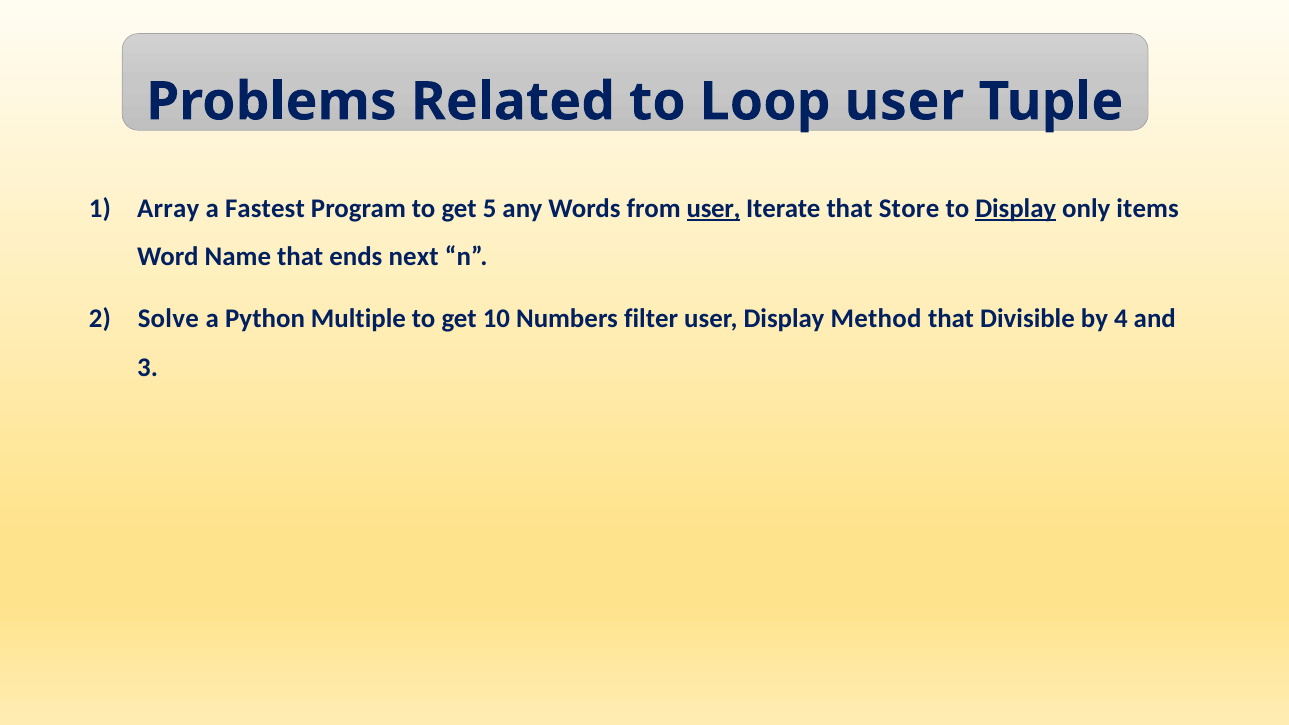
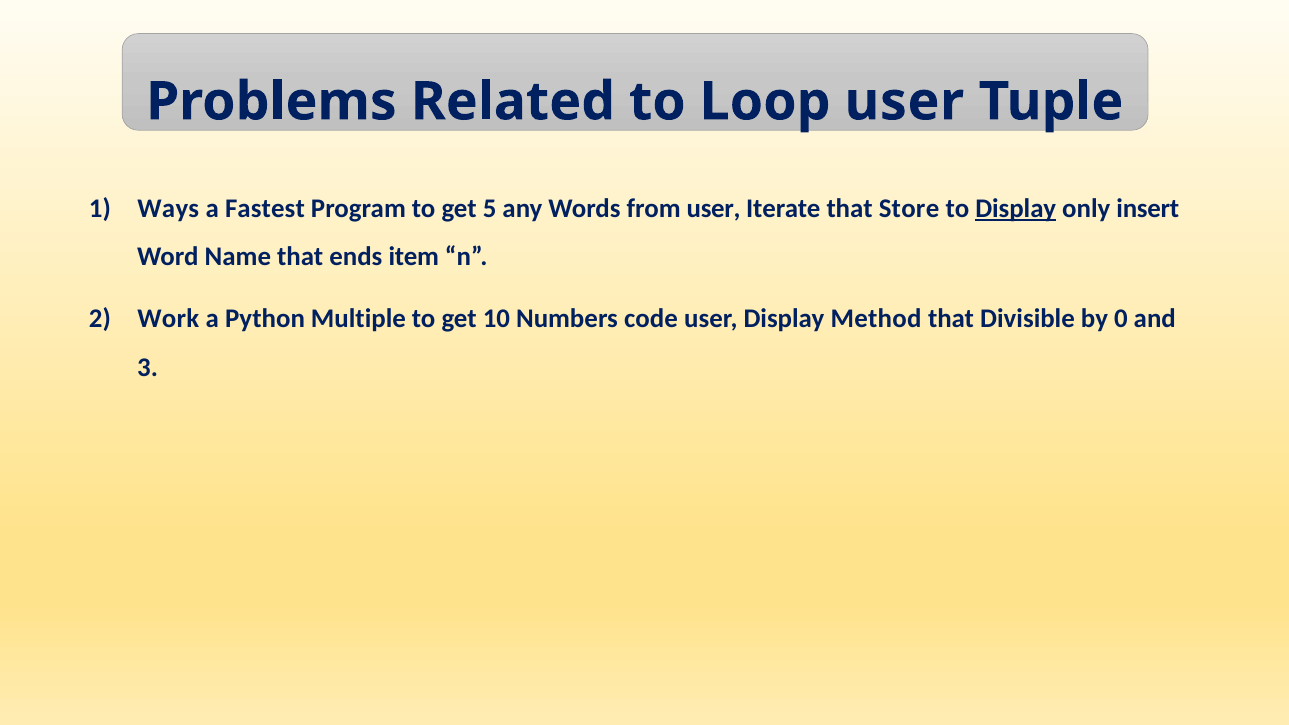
Array: Array -> Ways
user at (714, 209) underline: present -> none
items: items -> insert
next: next -> item
Solve: Solve -> Work
filter: filter -> code
4: 4 -> 0
